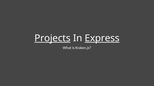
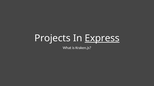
Projects underline: present -> none
